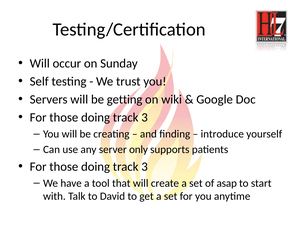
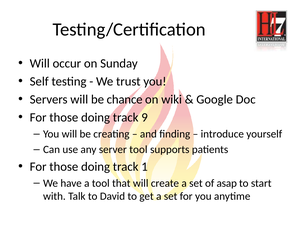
getting: getting -> chance
3 at (145, 117): 3 -> 9
server only: only -> tool
3 at (145, 166): 3 -> 1
